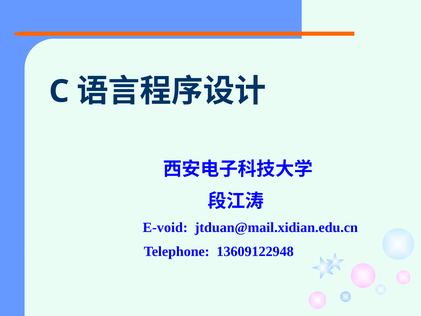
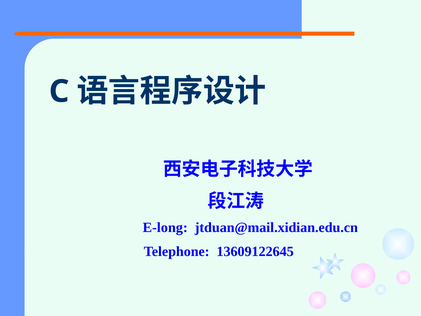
E-void: E-void -> E-long
13609122948: 13609122948 -> 13609122645
